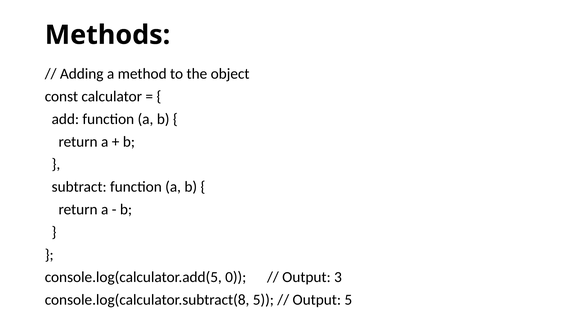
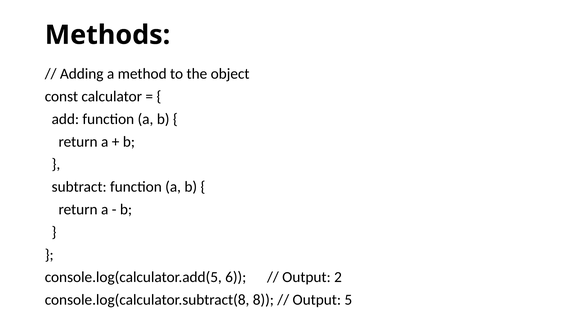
0: 0 -> 6
3: 3 -> 2
console.log(calculator.subtract(8 5: 5 -> 8
